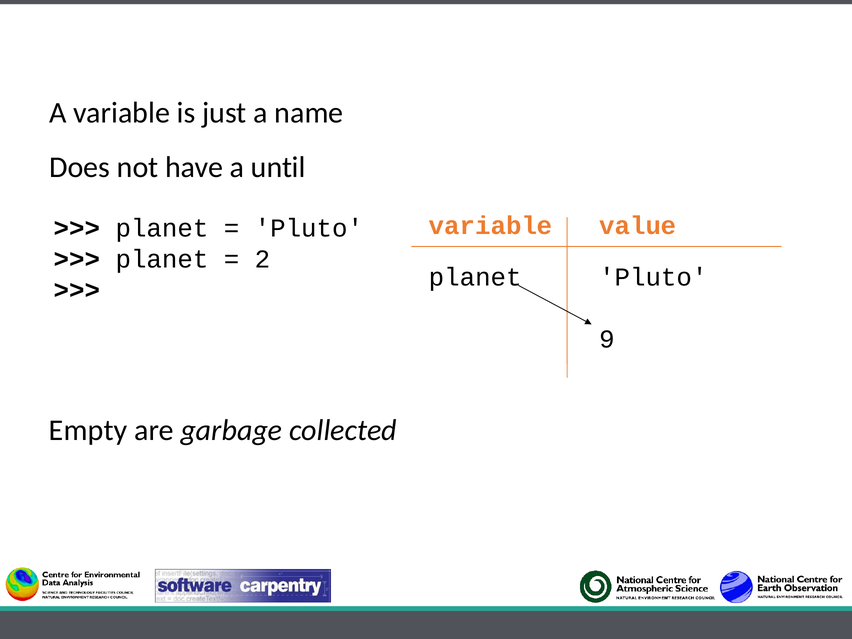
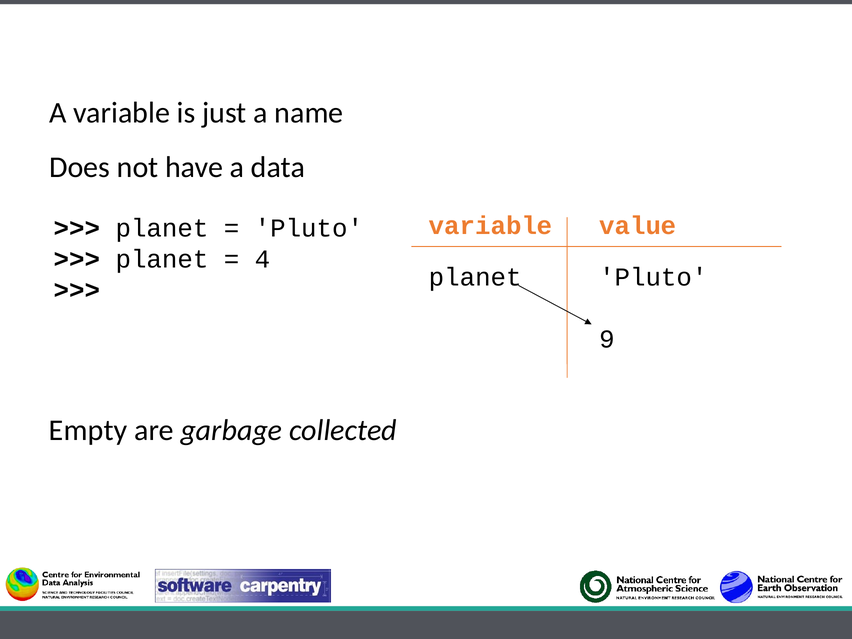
until: until -> data
2: 2 -> 4
